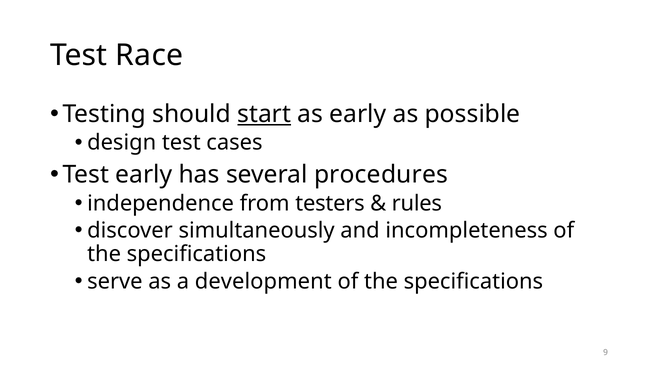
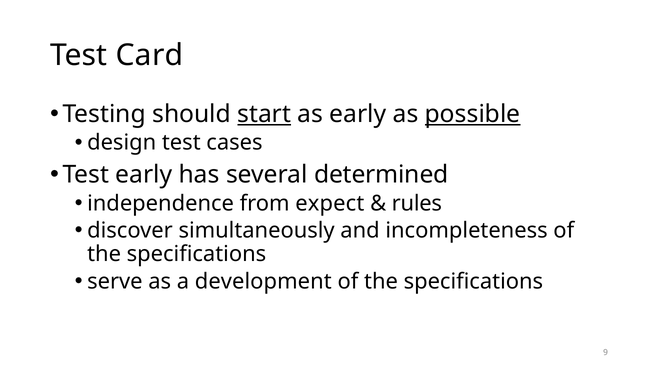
Race: Race -> Card
possible underline: none -> present
procedures: procedures -> determined
testers: testers -> expect
